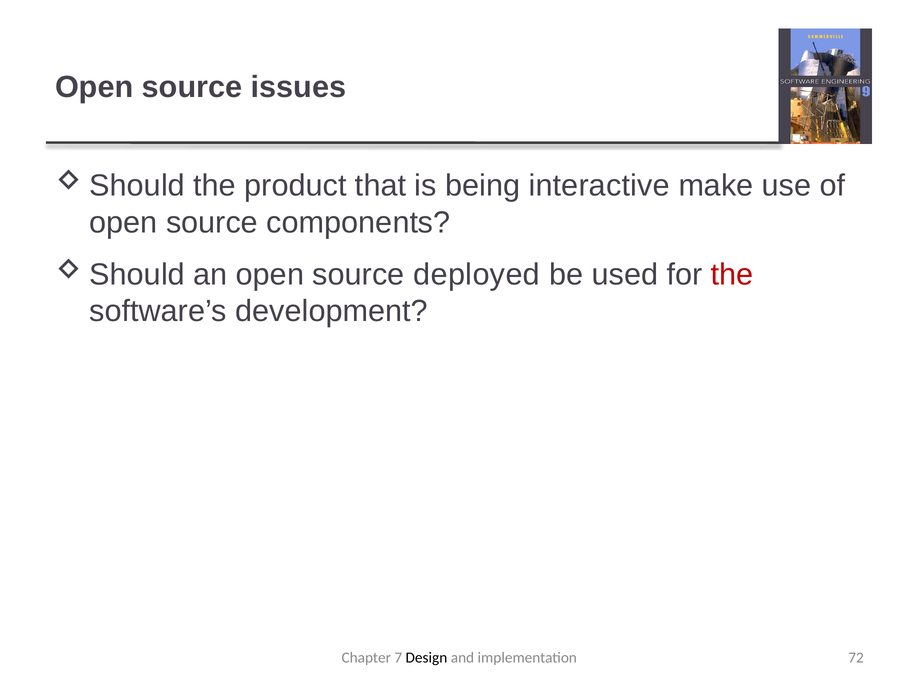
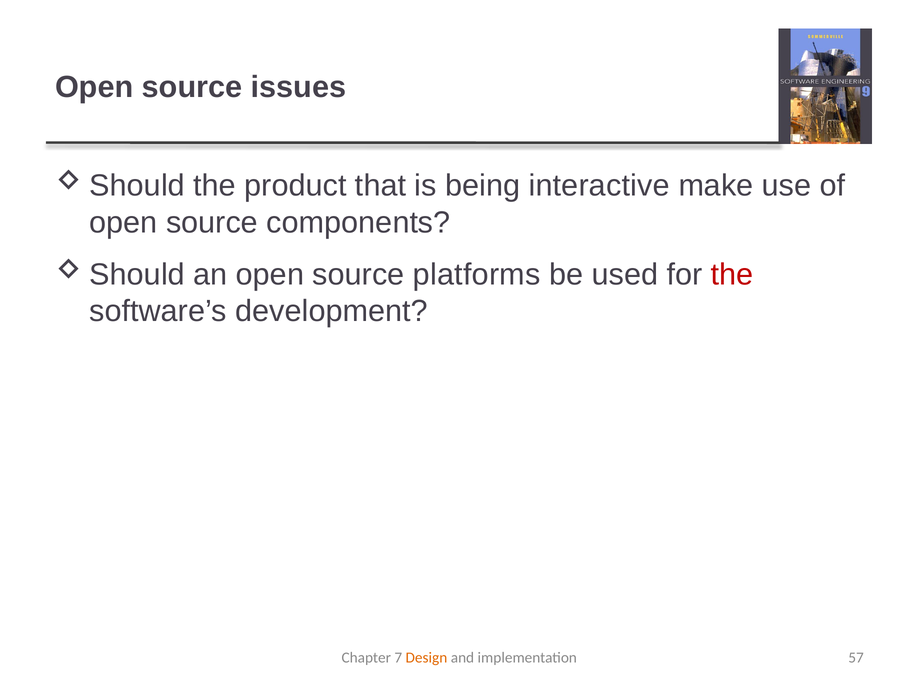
deployed: deployed -> platforms
Design colour: black -> orange
72: 72 -> 57
